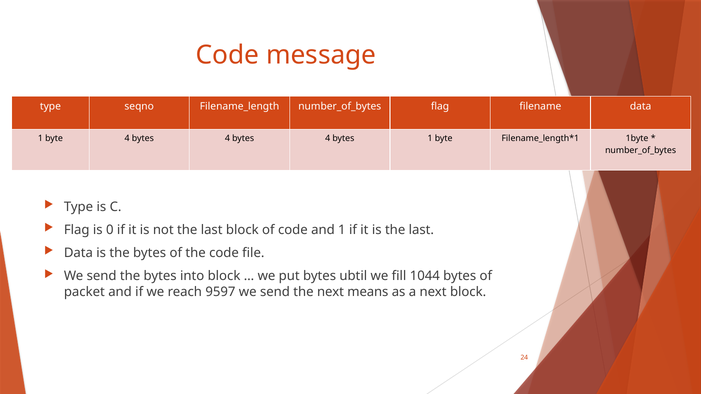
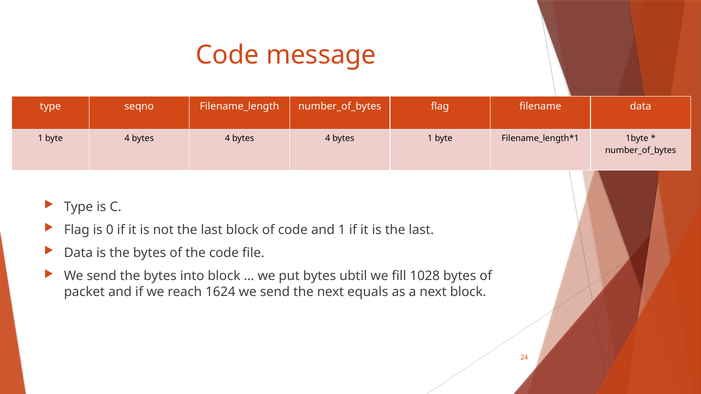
1044: 1044 -> 1028
9597: 9597 -> 1624
means: means -> equals
